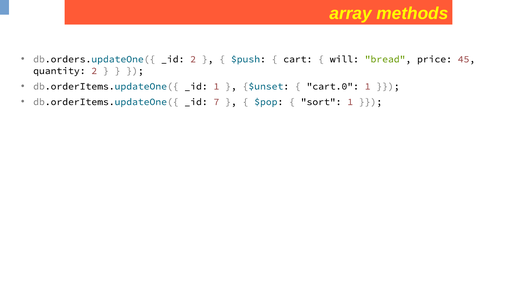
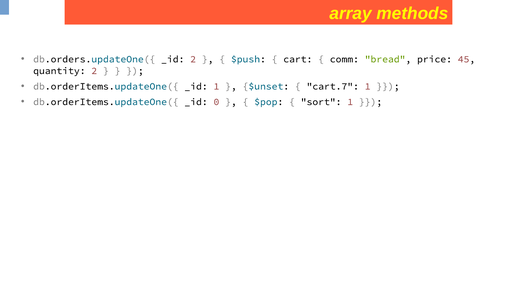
will: will -> comm
cart.0: cart.0 -> cart.7
7: 7 -> 0
